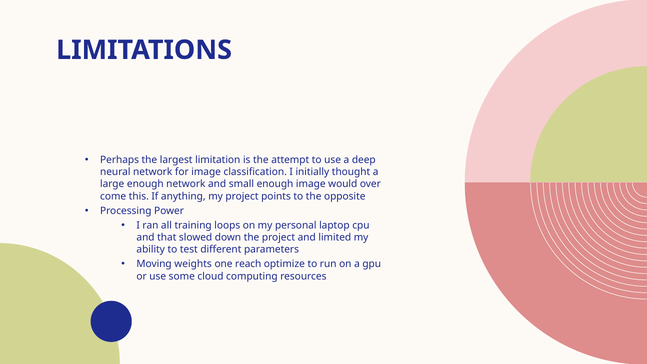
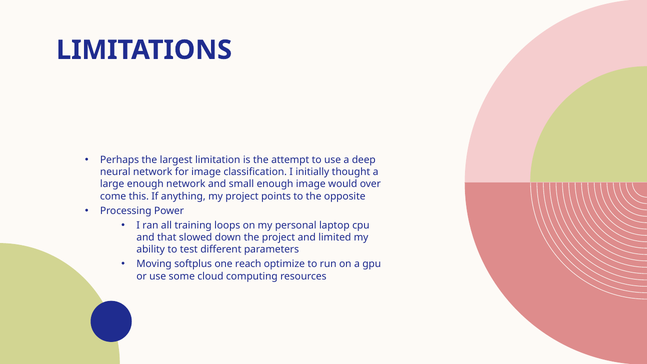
weights: weights -> softplus
